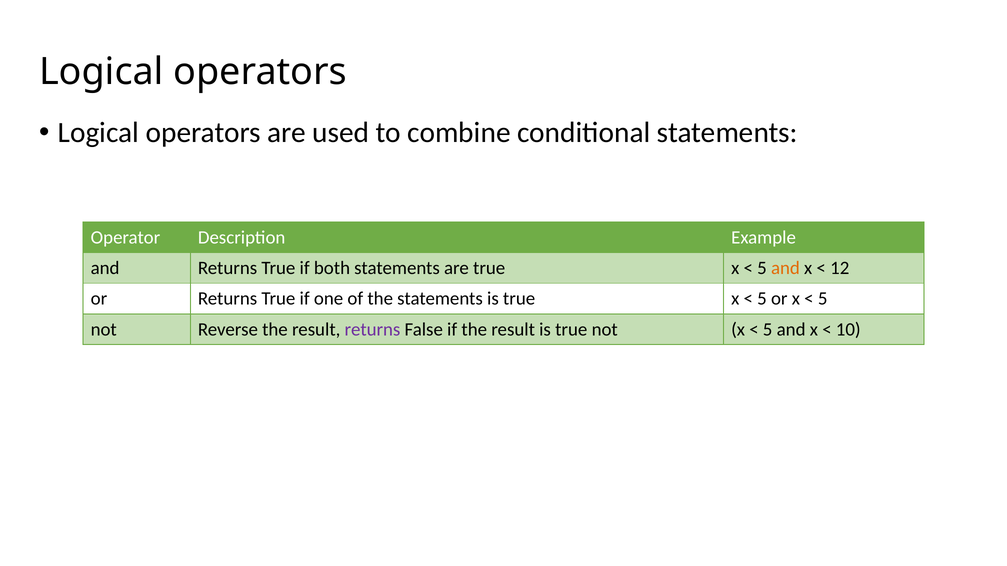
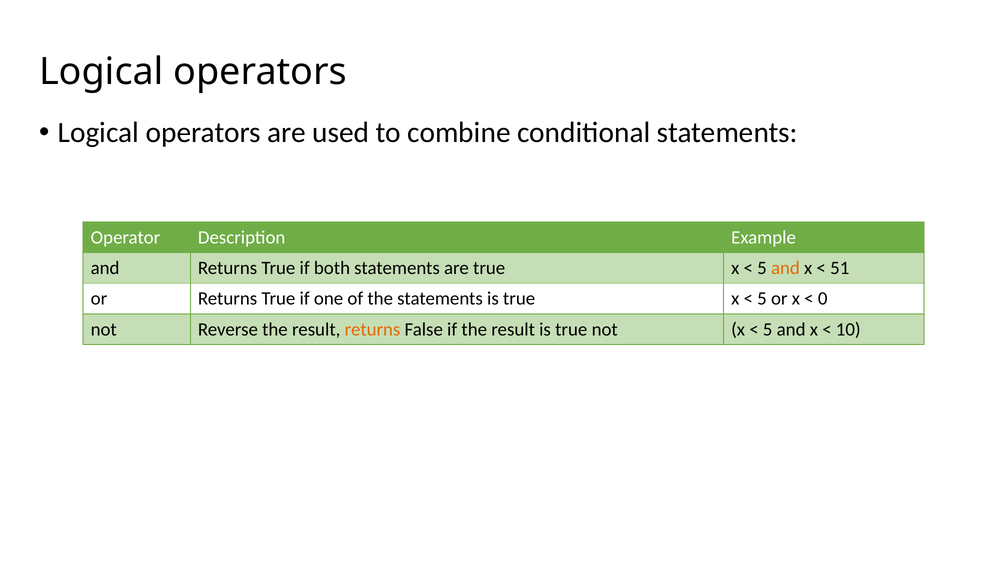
12: 12 -> 51
5 at (823, 299): 5 -> 0
returns at (372, 330) colour: purple -> orange
